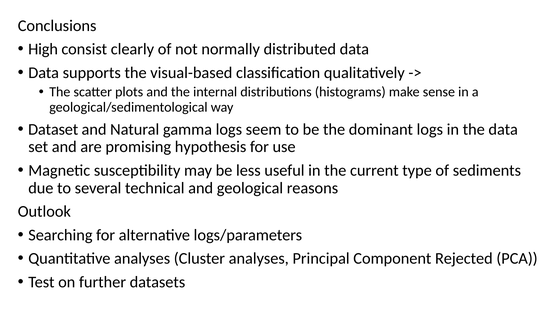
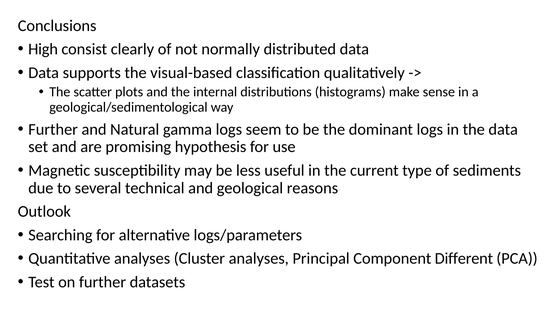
Dataset at (53, 129): Dataset -> Further
Rejected: Rejected -> Different
